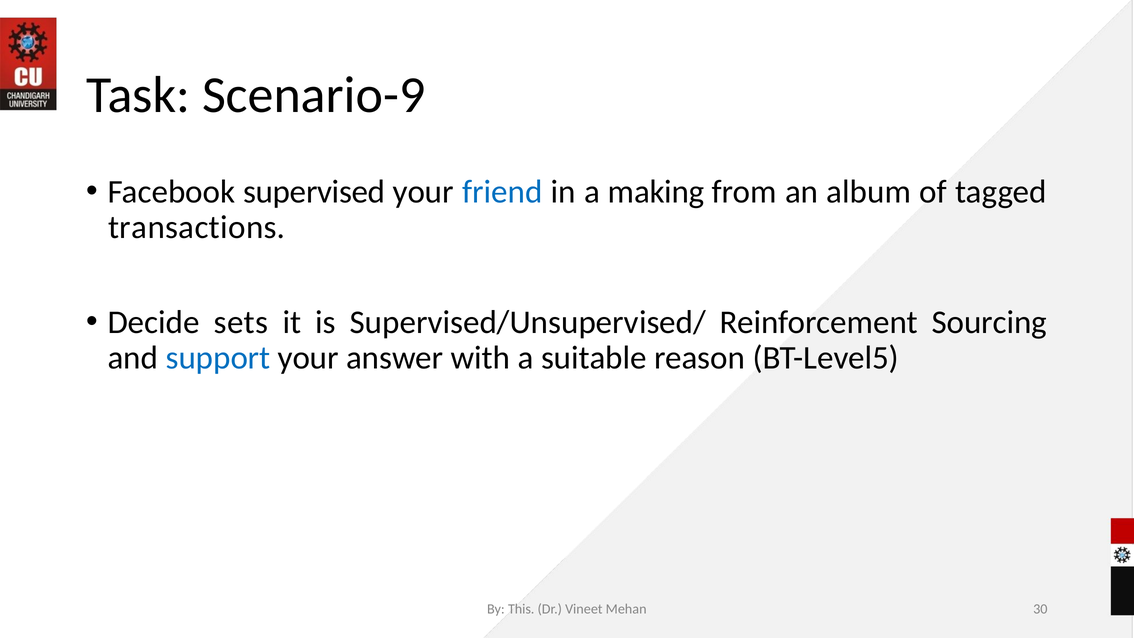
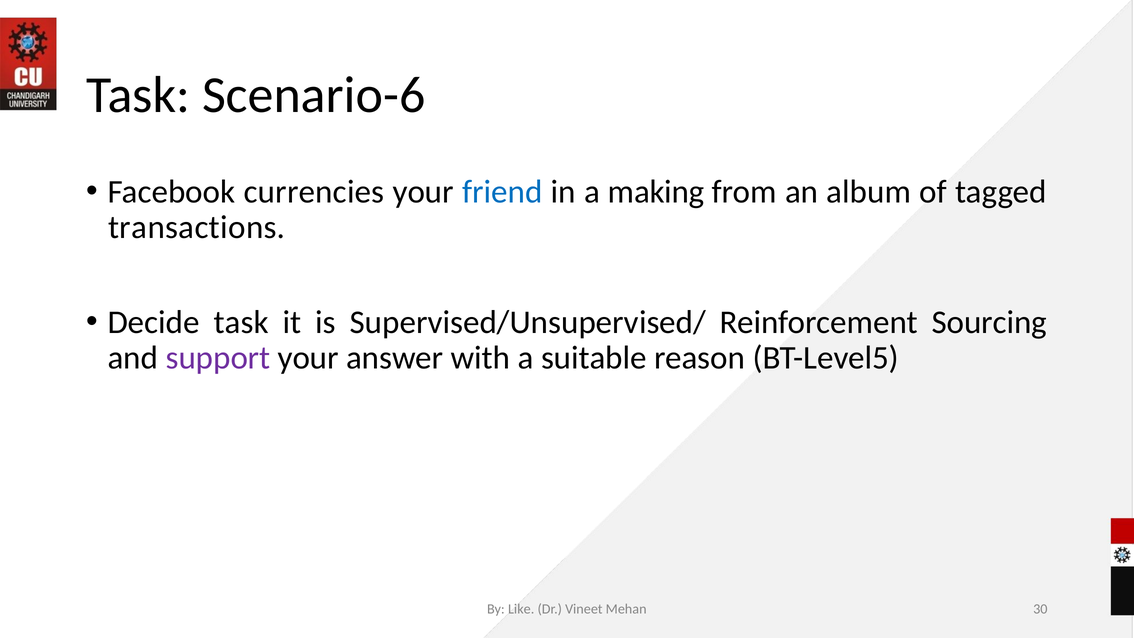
Scenario-9: Scenario-9 -> Scenario-6
supervised: supervised -> currencies
Decide sets: sets -> task
support colour: blue -> purple
This: This -> Like
